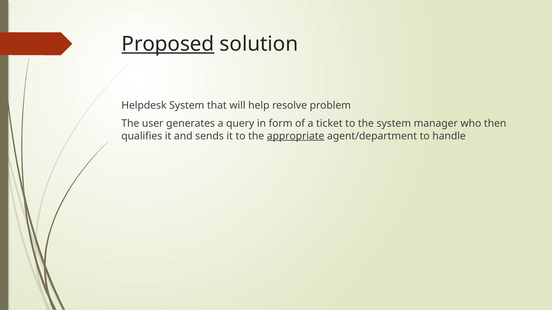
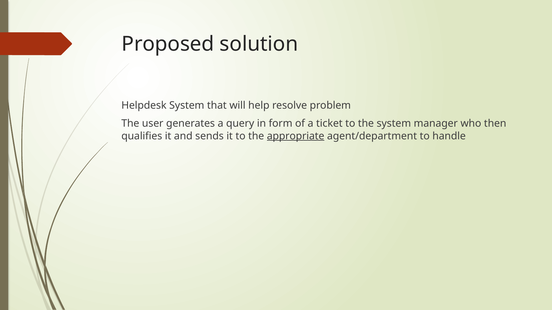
Proposed underline: present -> none
